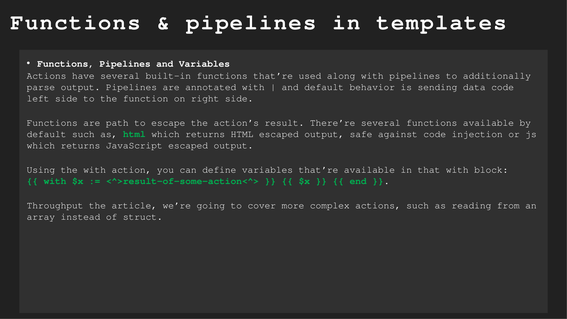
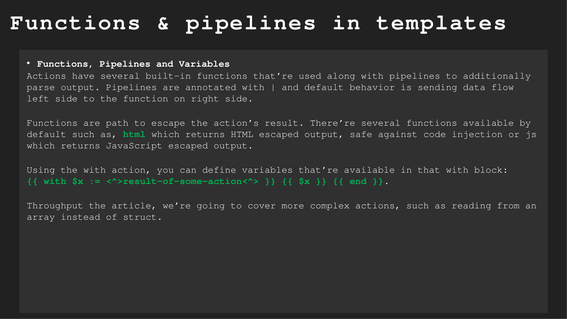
data code: code -> flow
